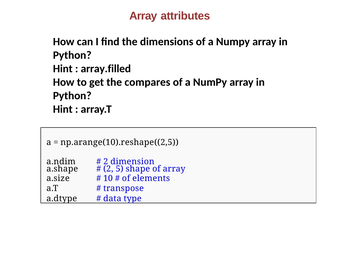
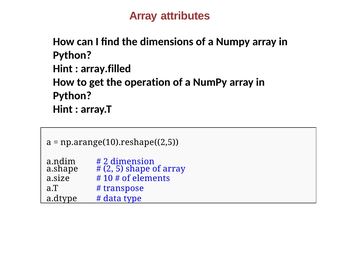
compares: compares -> operation
